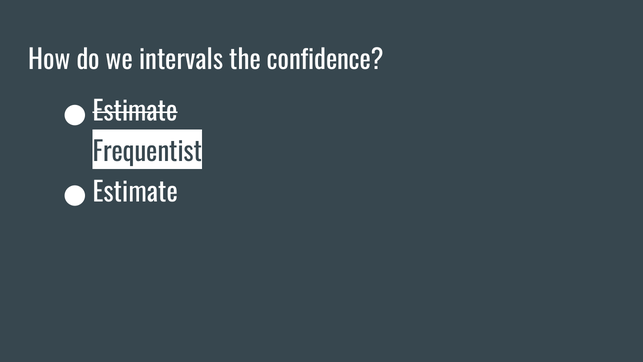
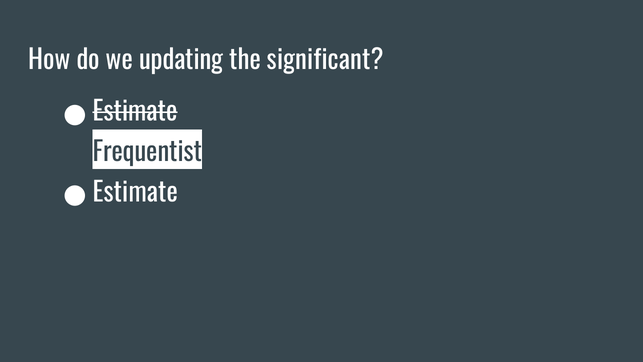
intervals: intervals -> updating
confidence: confidence -> significant
